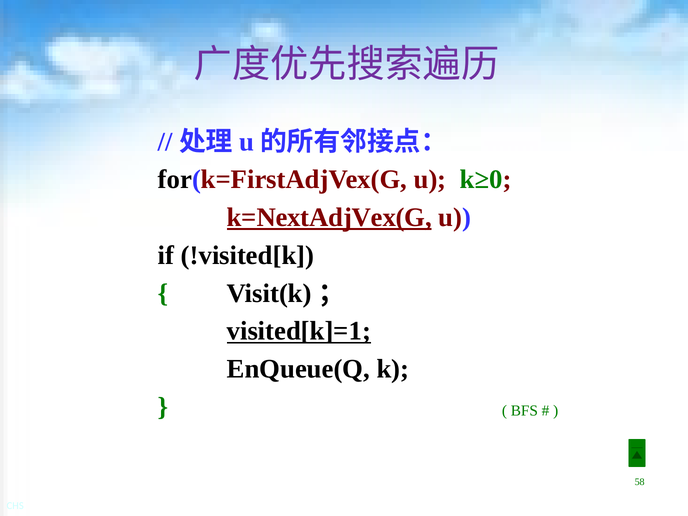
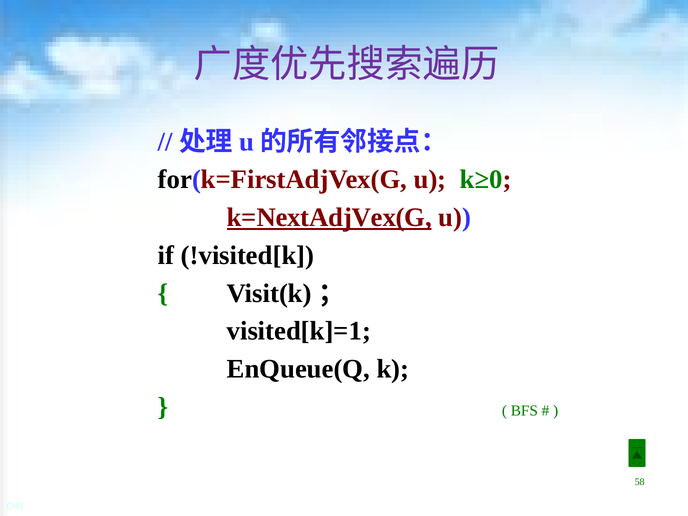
visited[k]=1 underline: present -> none
